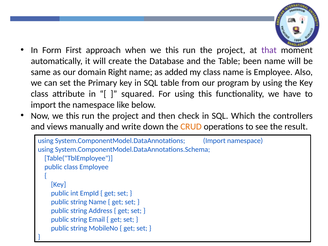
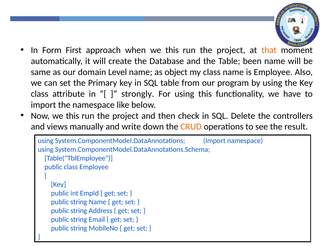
that colour: purple -> orange
Right: Right -> Level
added: added -> object
squared: squared -> strongly
Which: Which -> Delete
